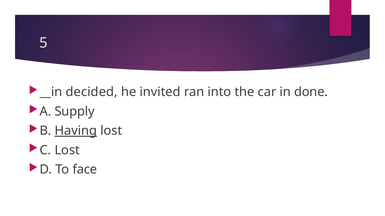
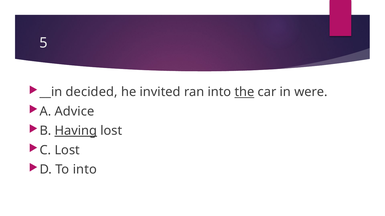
the underline: none -> present
done: done -> were
Supply: Supply -> Advice
To face: face -> into
